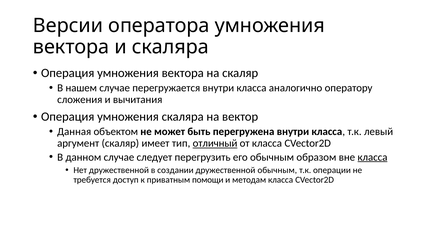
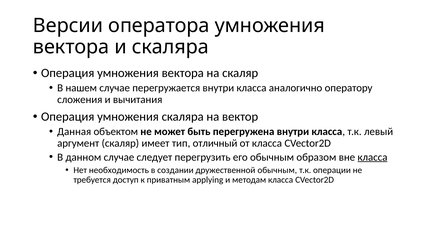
отличный underline: present -> none
Нет дружественной: дружественной -> необходимость
помощи: помощи -> applying
